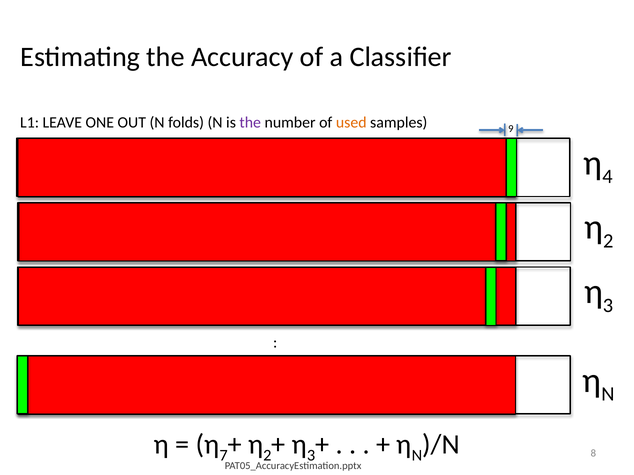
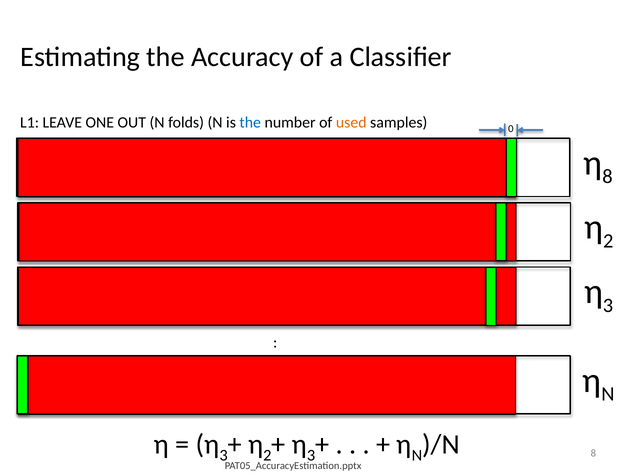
the at (250, 123) colour: purple -> blue
9: 9 -> 0
η 4: 4 -> 8
7 at (224, 456): 7 -> 3
